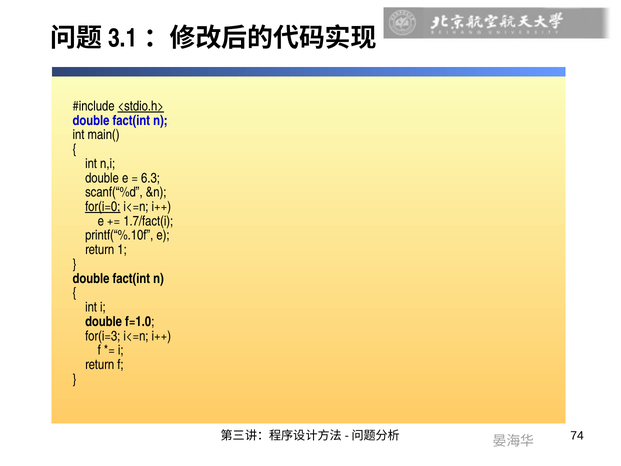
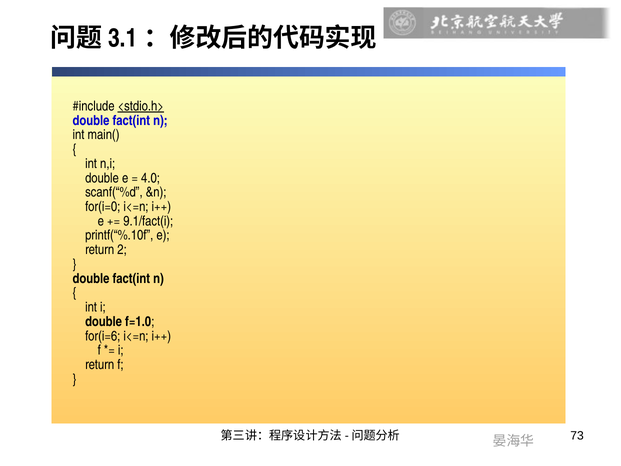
6.3: 6.3 -> 4.0
for(i=0 underline: present -> none
1.7/fact(i: 1.7/fact(i -> 9.1/fact(i
1: 1 -> 2
for(i=3: for(i=3 -> for(i=6
74: 74 -> 73
